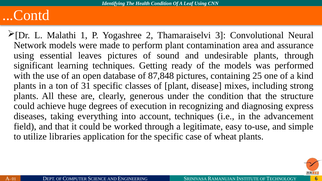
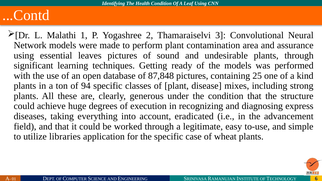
31: 31 -> 94
account techniques: techniques -> eradicated
